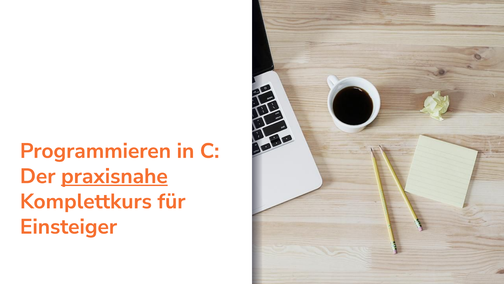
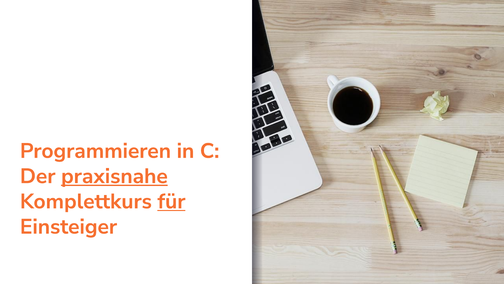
für underline: none -> present
